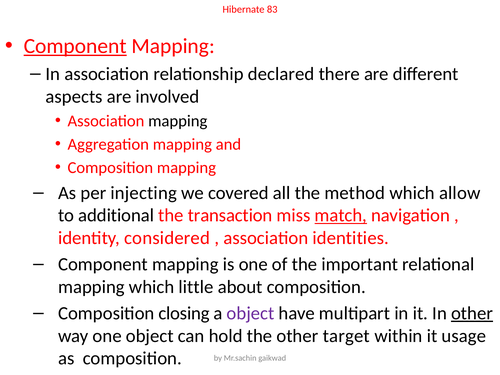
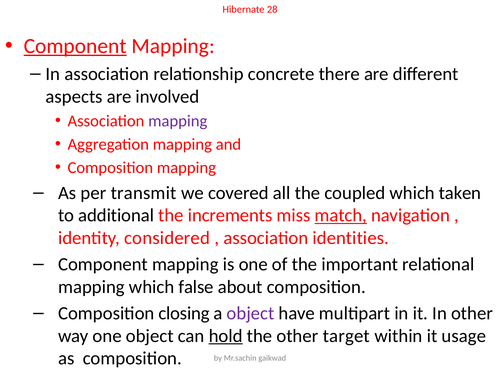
83: 83 -> 28
declared: declared -> concrete
mapping at (178, 121) colour: black -> purple
injecting: injecting -> transmit
method: method -> coupled
allow: allow -> taken
transaction: transaction -> increments
little: little -> false
other at (472, 313) underline: present -> none
hold underline: none -> present
